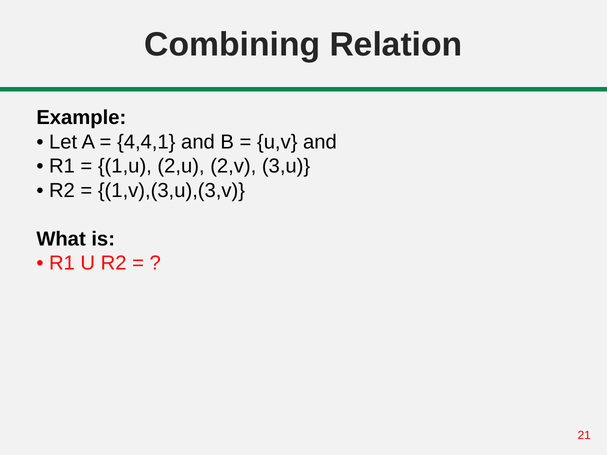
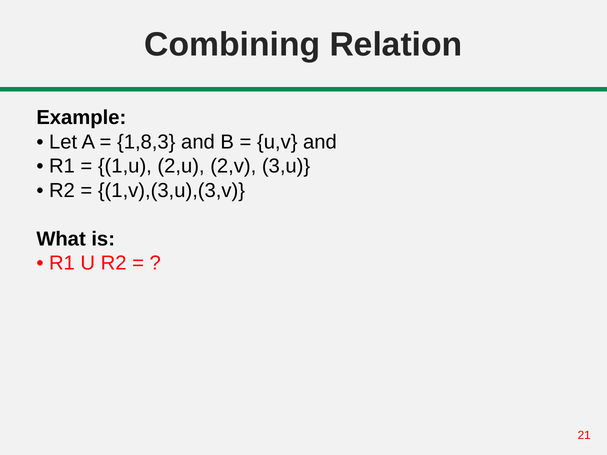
4,4,1: 4,4,1 -> 1,8,3
